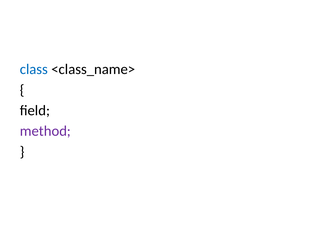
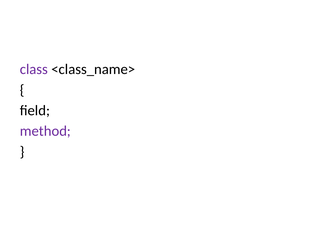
class colour: blue -> purple
